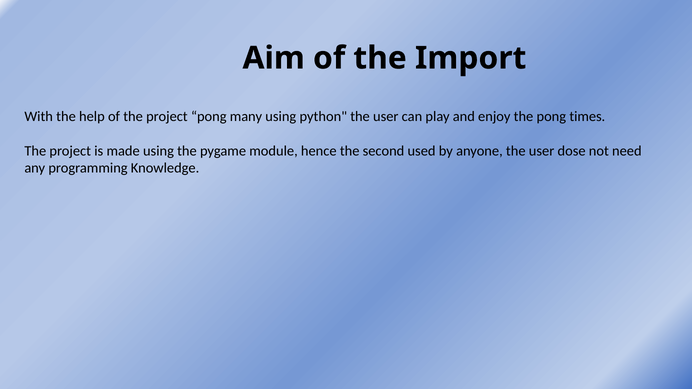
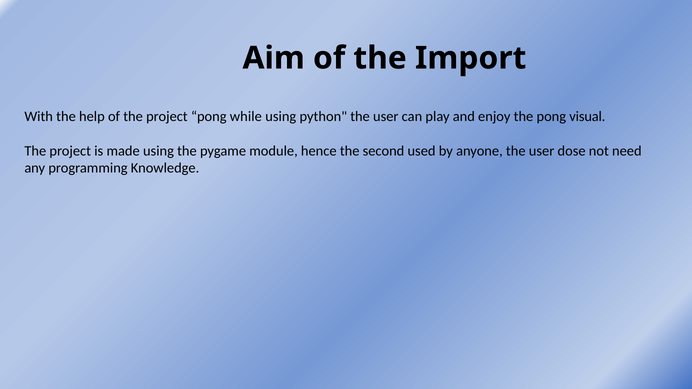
many: many -> while
times: times -> visual
